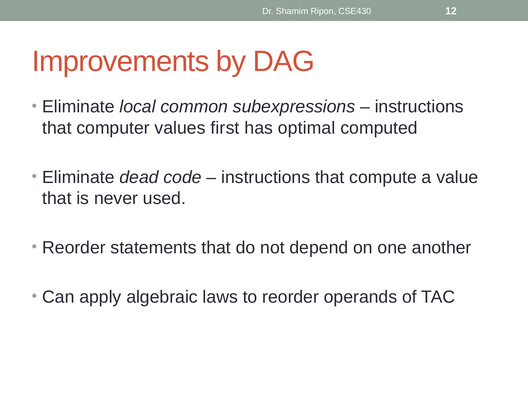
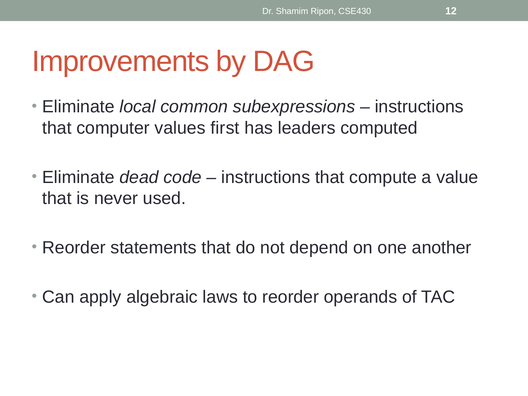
optimal: optimal -> leaders
